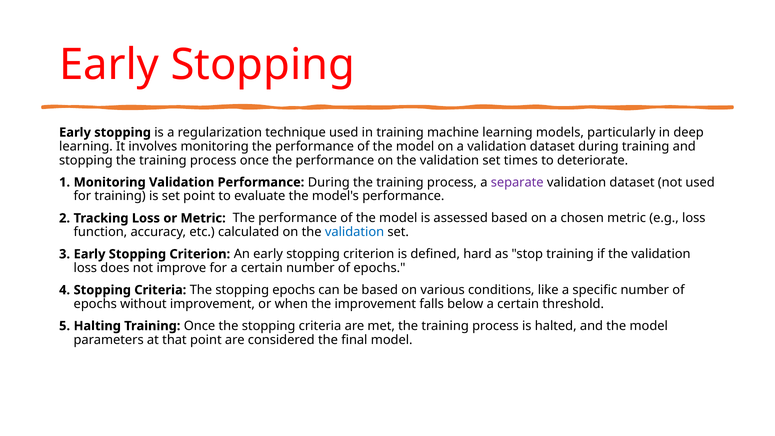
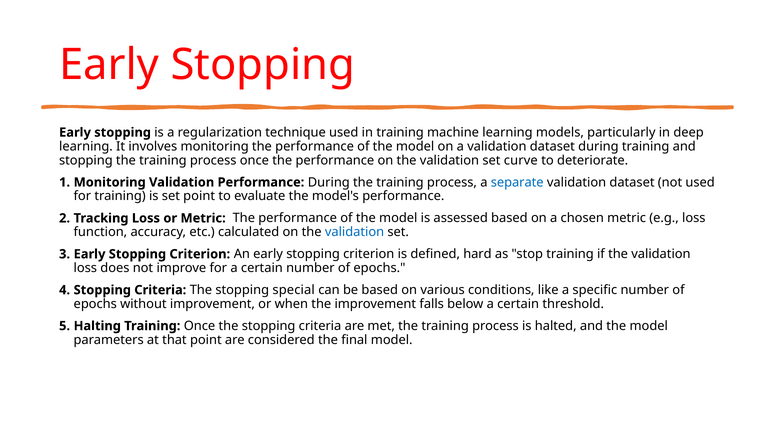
times: times -> curve
separate colour: purple -> blue
stopping epochs: epochs -> special
